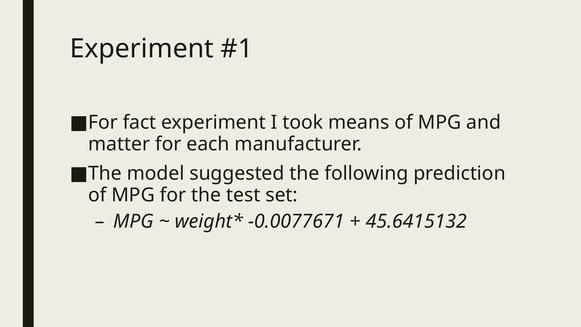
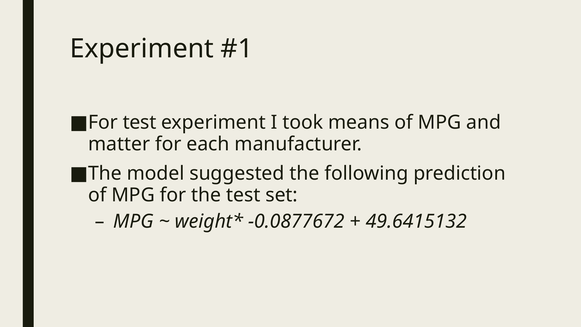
For fact: fact -> test
-0.0077671: -0.0077671 -> -0.0877672
45.6415132: 45.6415132 -> 49.6415132
